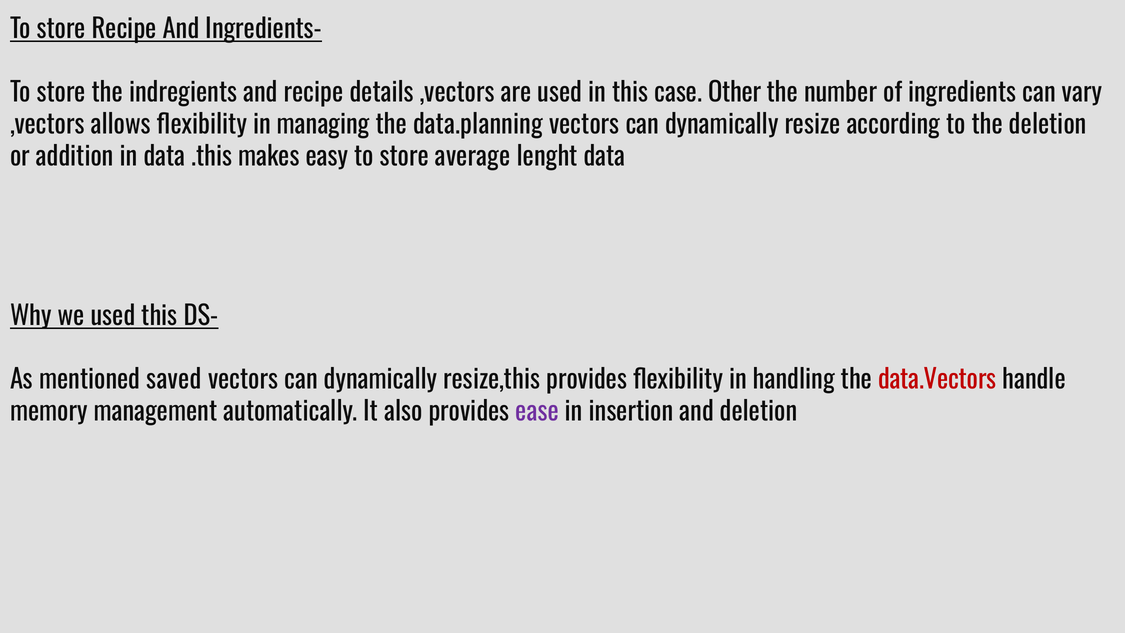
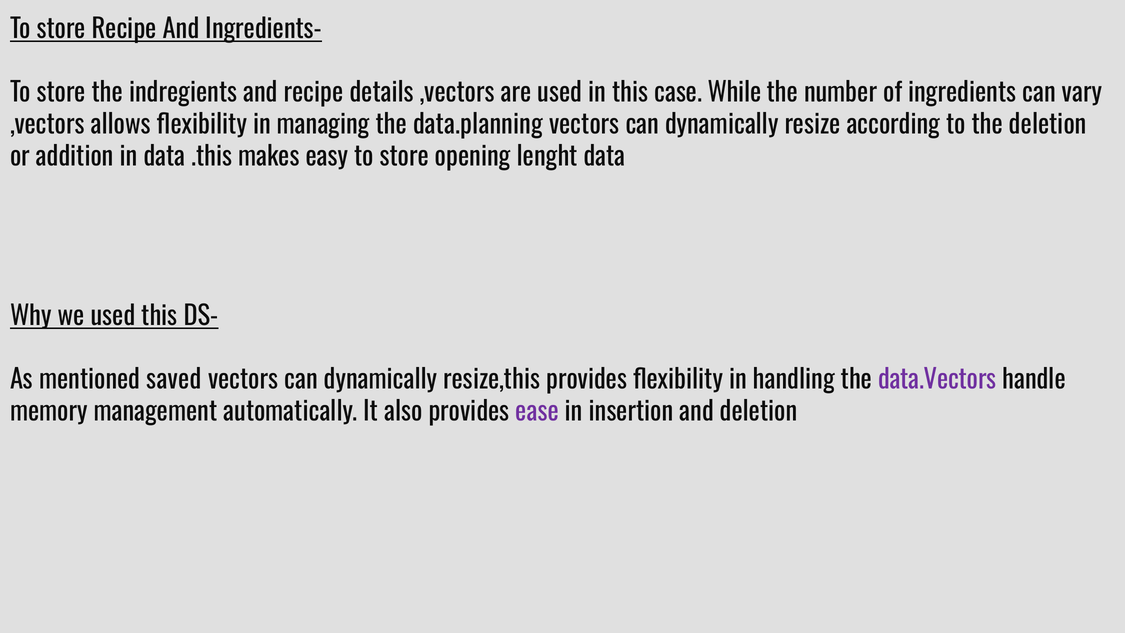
Other: Other -> While
average: average -> opening
data.Vectors colour: red -> purple
